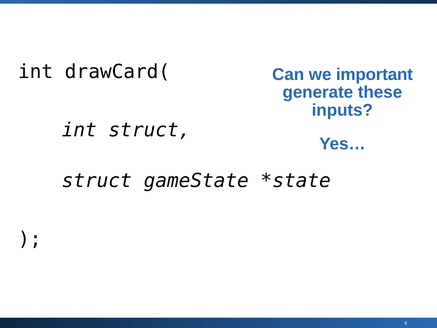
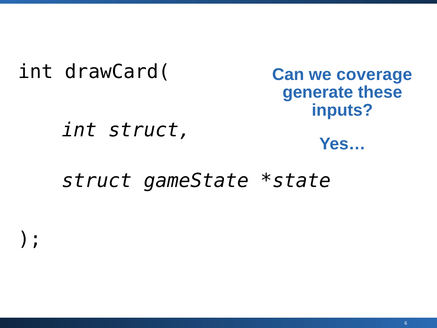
important: important -> coverage
